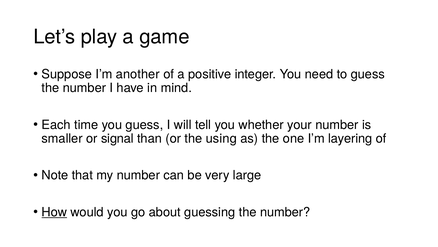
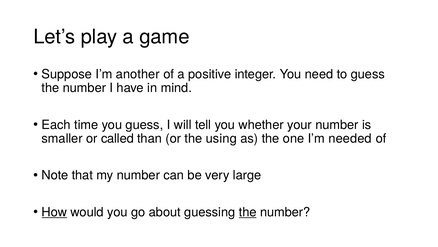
signal: signal -> called
layering: layering -> needed
the at (248, 212) underline: none -> present
